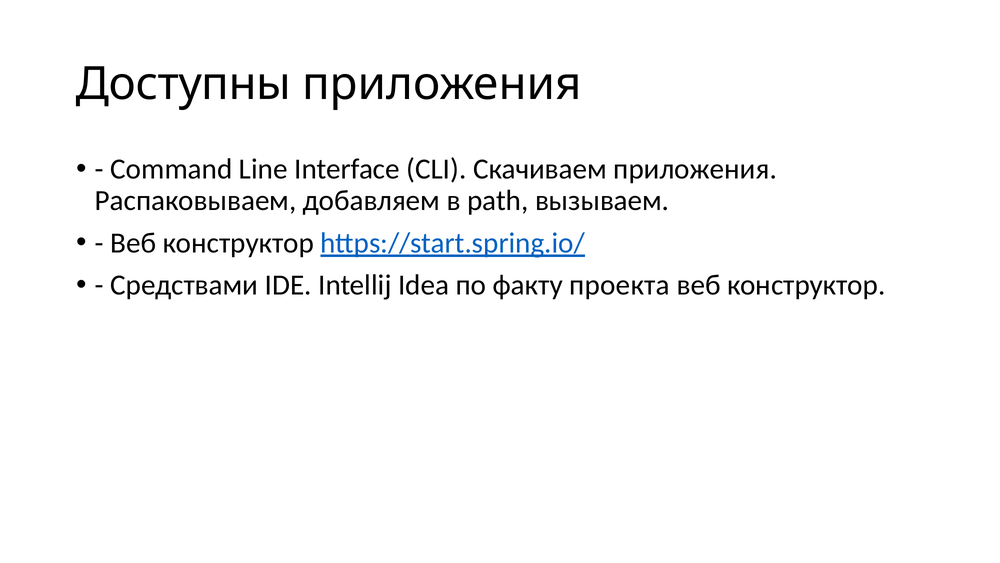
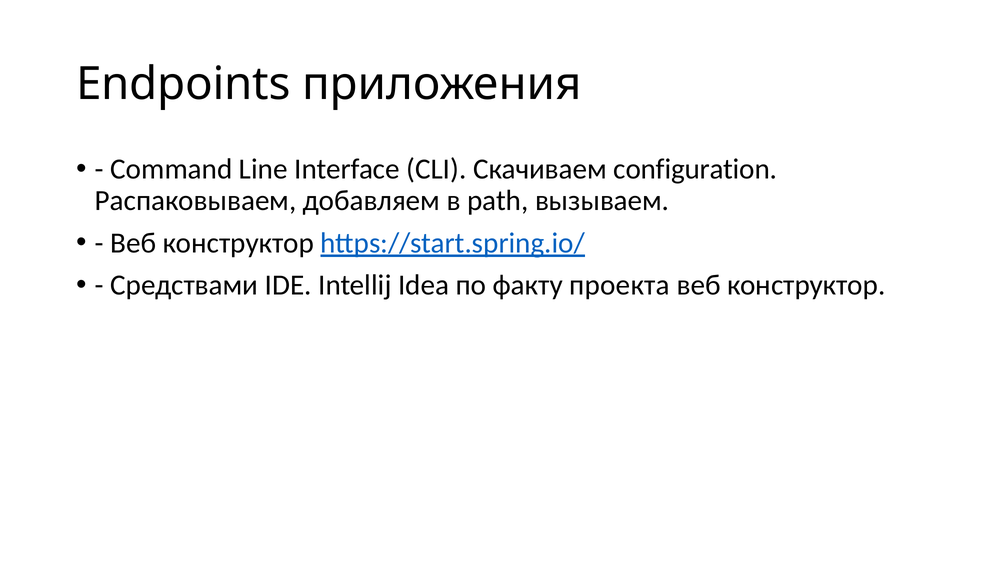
Доступны: Доступны -> Endpoints
Скачиваем приложения: приложения -> configuration
